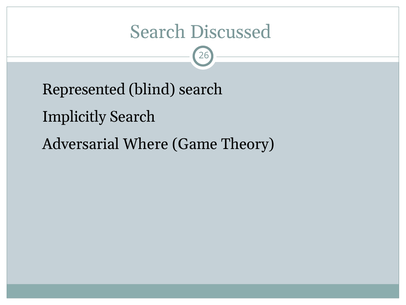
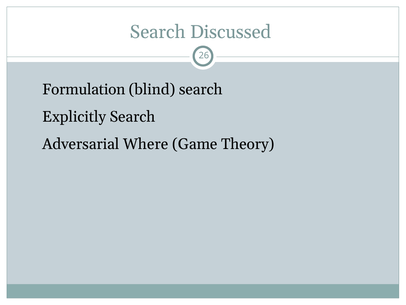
Represented: Represented -> Formulation
Implicitly: Implicitly -> Explicitly
